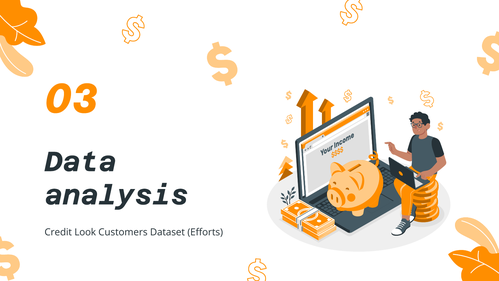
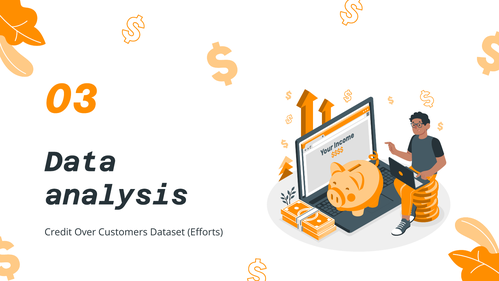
Look: Look -> Over
